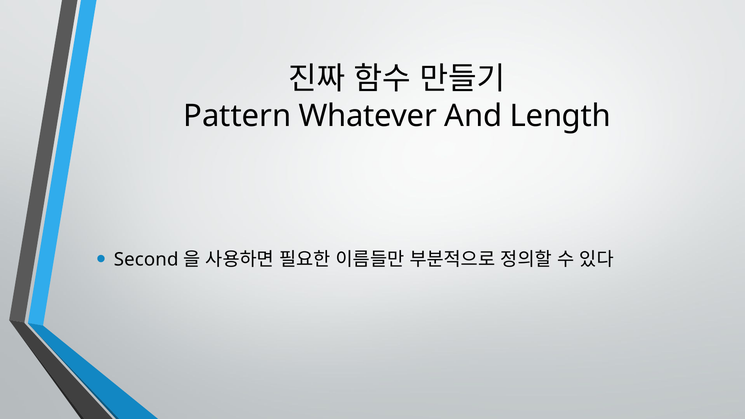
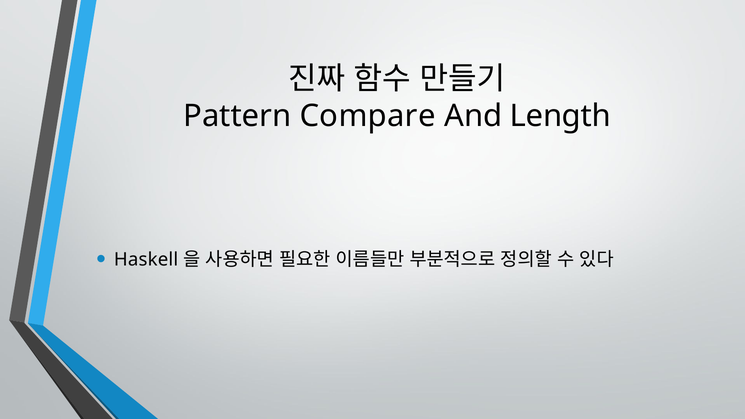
Whatever: Whatever -> Compare
Second: Second -> Haskell
